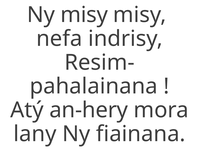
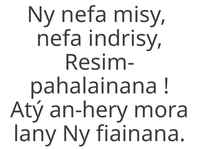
Ny misy: misy -> nefa
